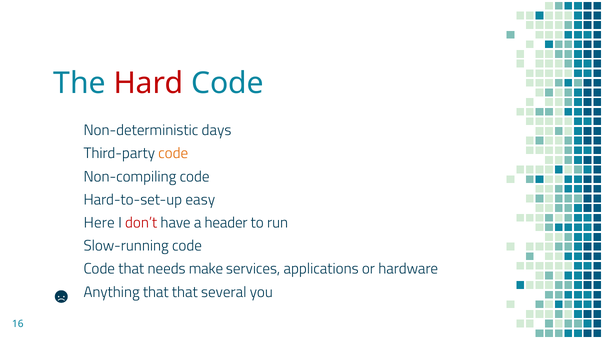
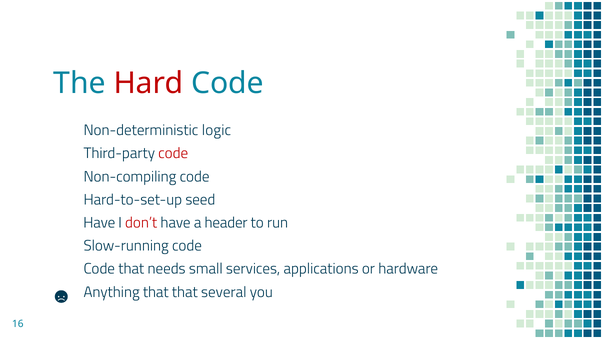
days: days -> logic
code at (173, 154) colour: orange -> red
easy: easy -> seed
Here at (99, 223): Here -> Have
make: make -> small
